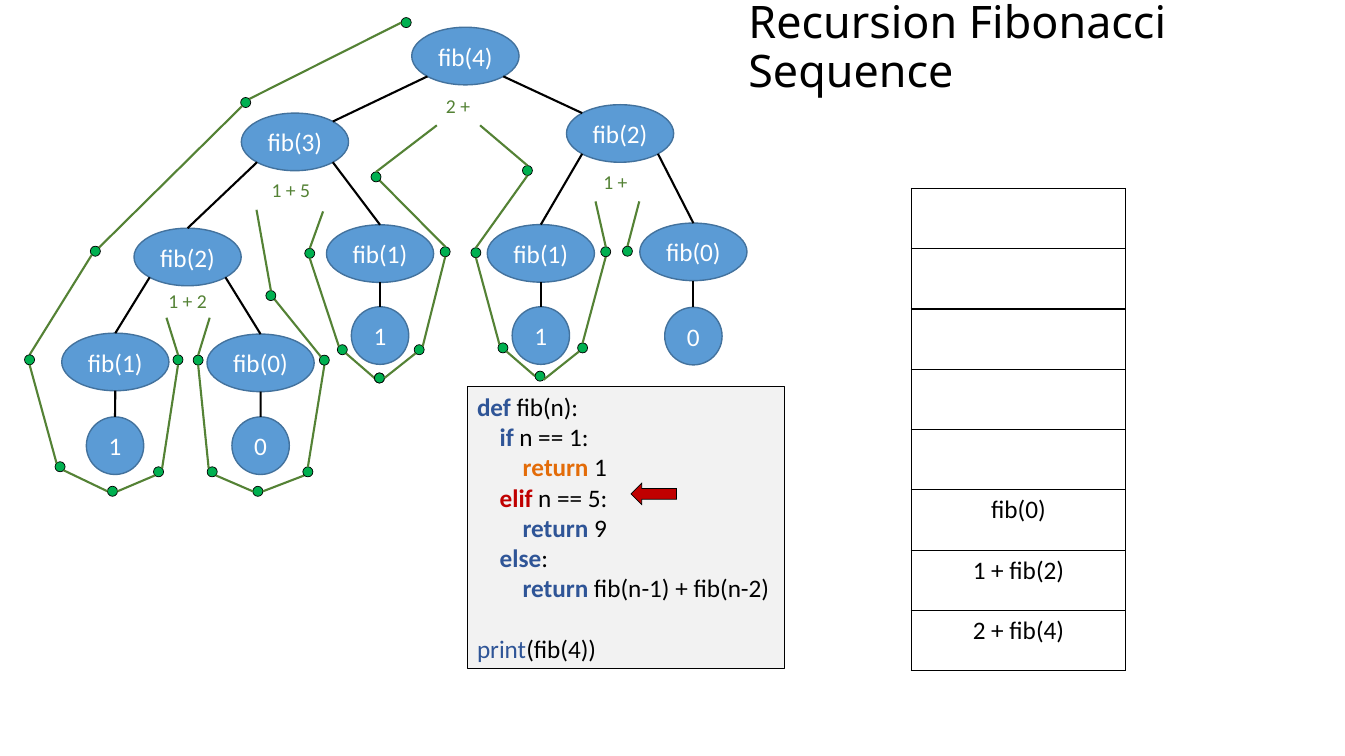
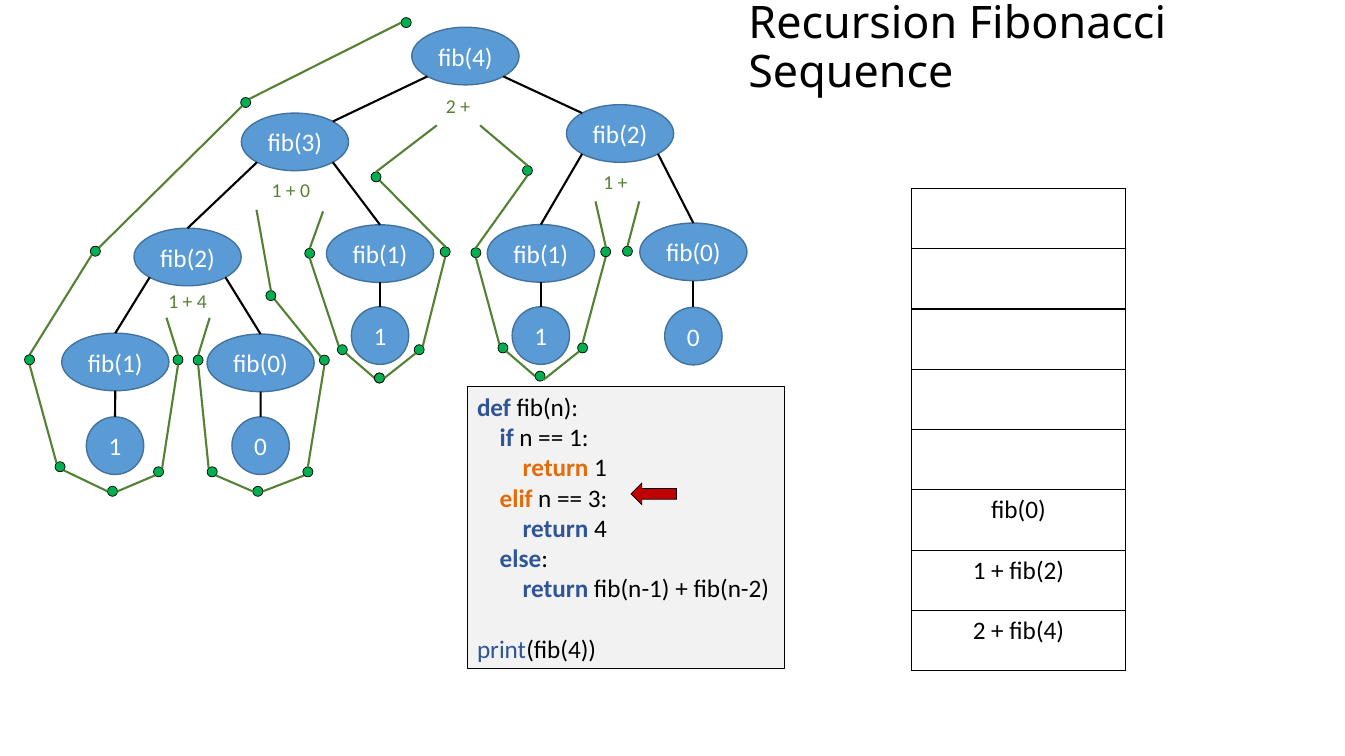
5 at (305, 191): 5 -> 0
2 at (202, 302): 2 -> 4
elif colour: red -> orange
5 at (598, 499): 5 -> 3
return 9: 9 -> 4
